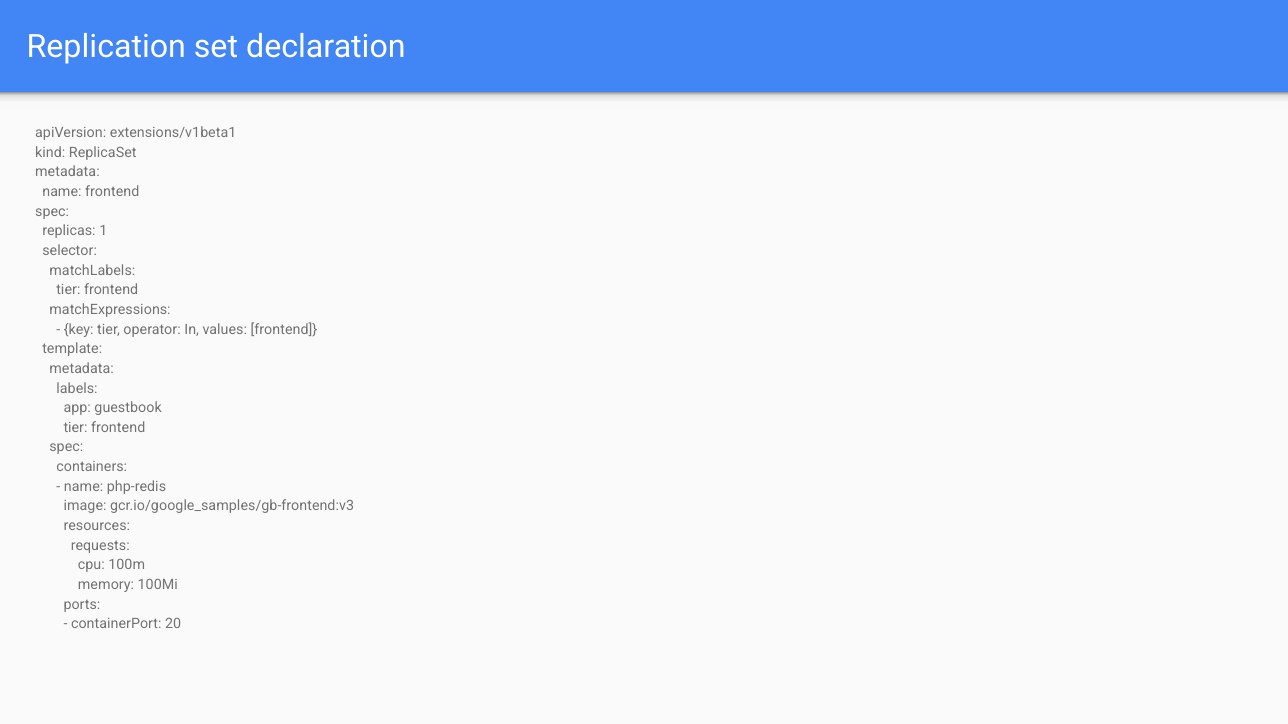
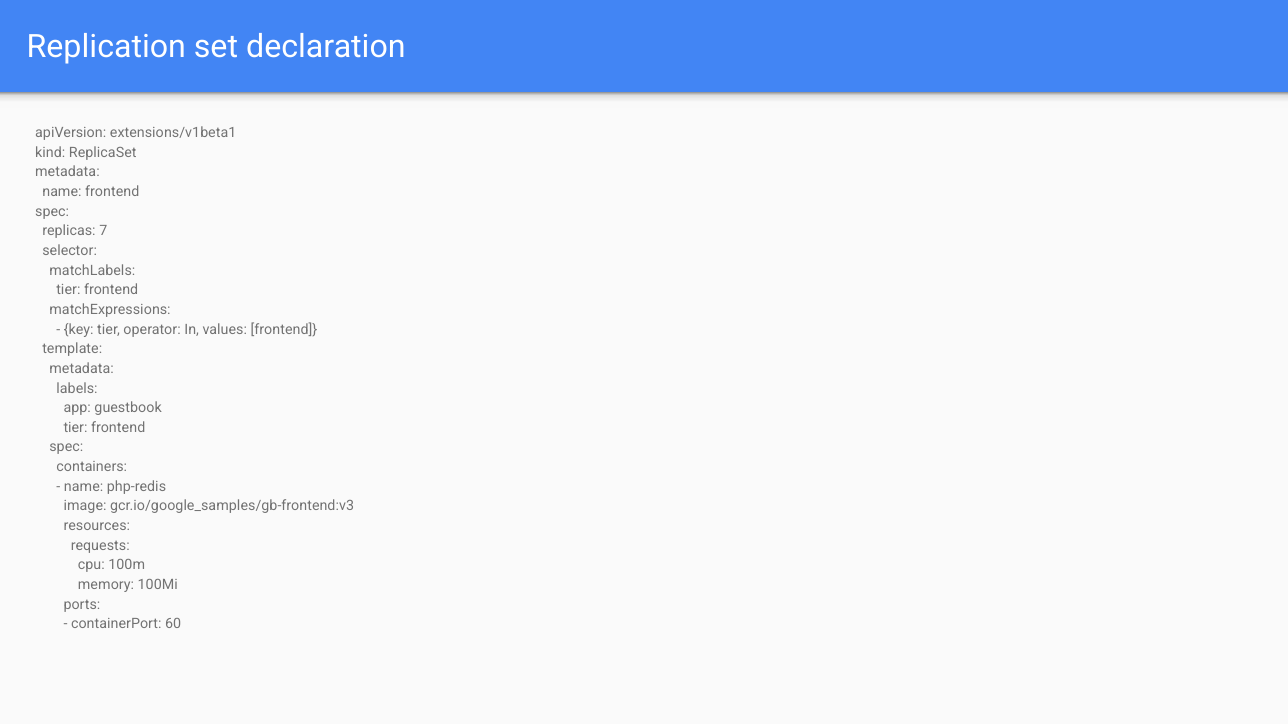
1: 1 -> 7
20: 20 -> 60
